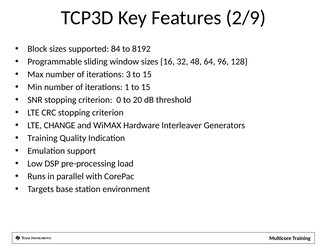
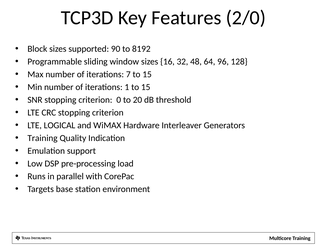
2/9: 2/9 -> 2/0
84: 84 -> 90
3: 3 -> 7
CHANGE: CHANGE -> LOGICAL
